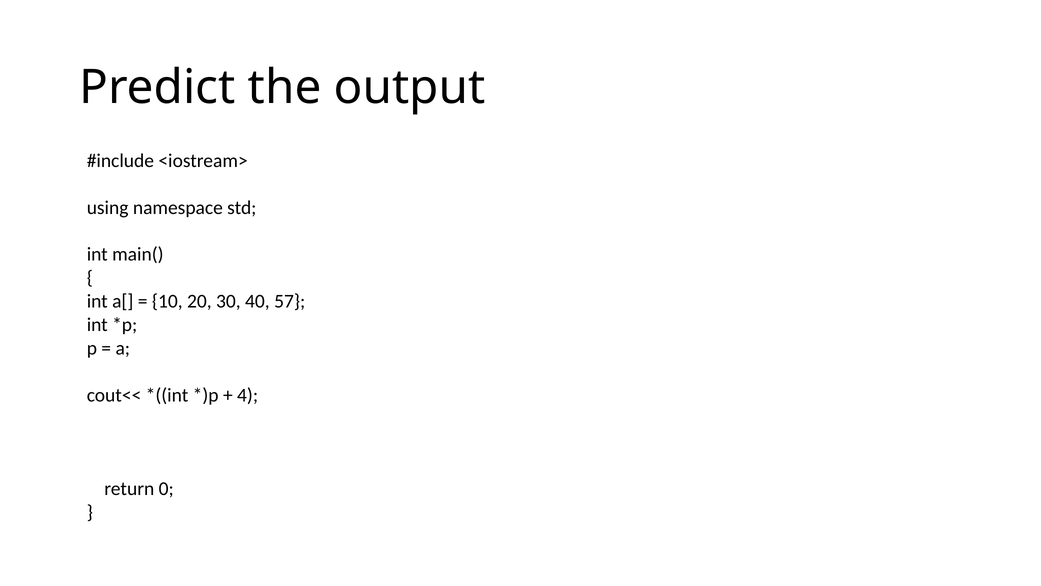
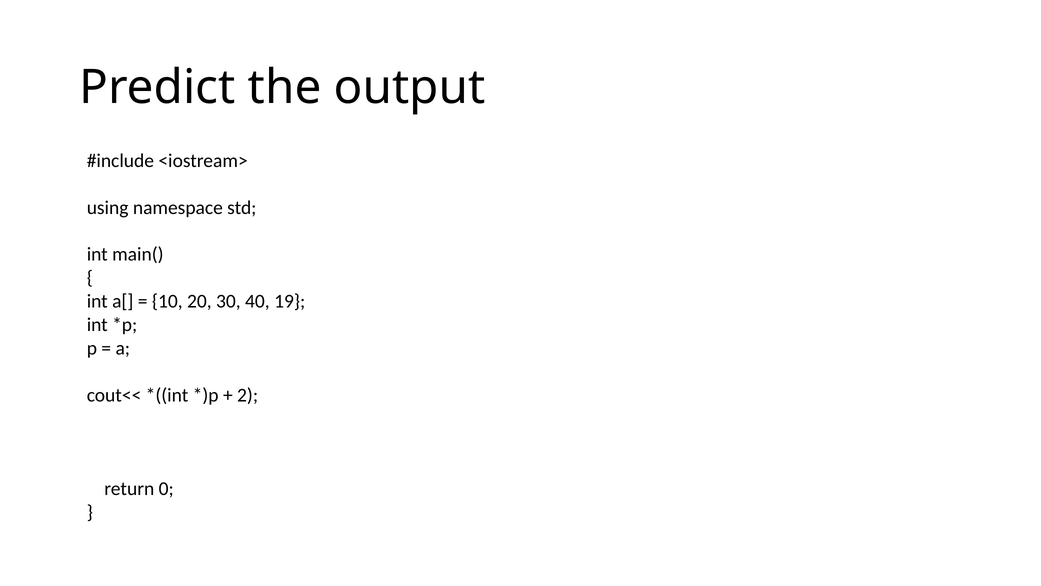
57: 57 -> 19
4: 4 -> 2
